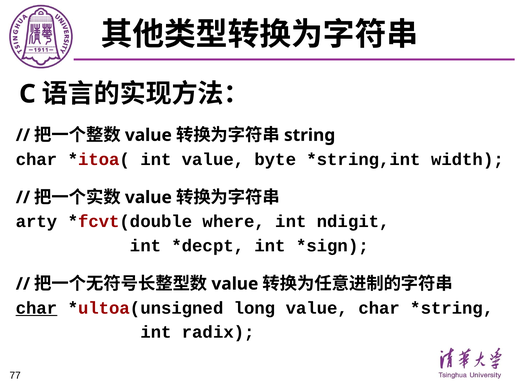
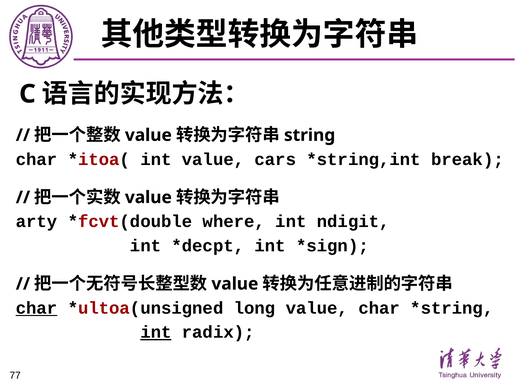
byte: byte -> cars
width: width -> break
int at (156, 332) underline: none -> present
